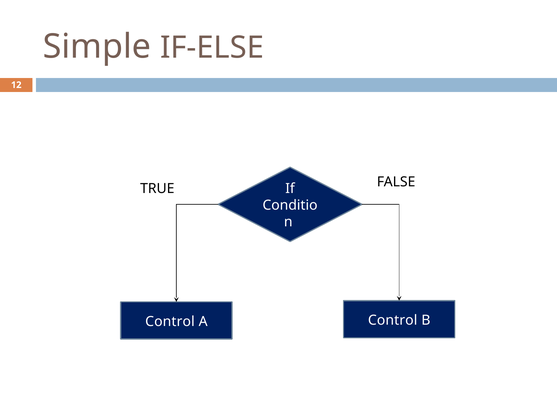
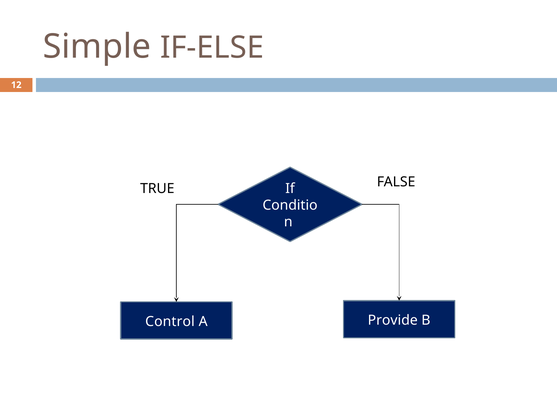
A Control: Control -> Provide
